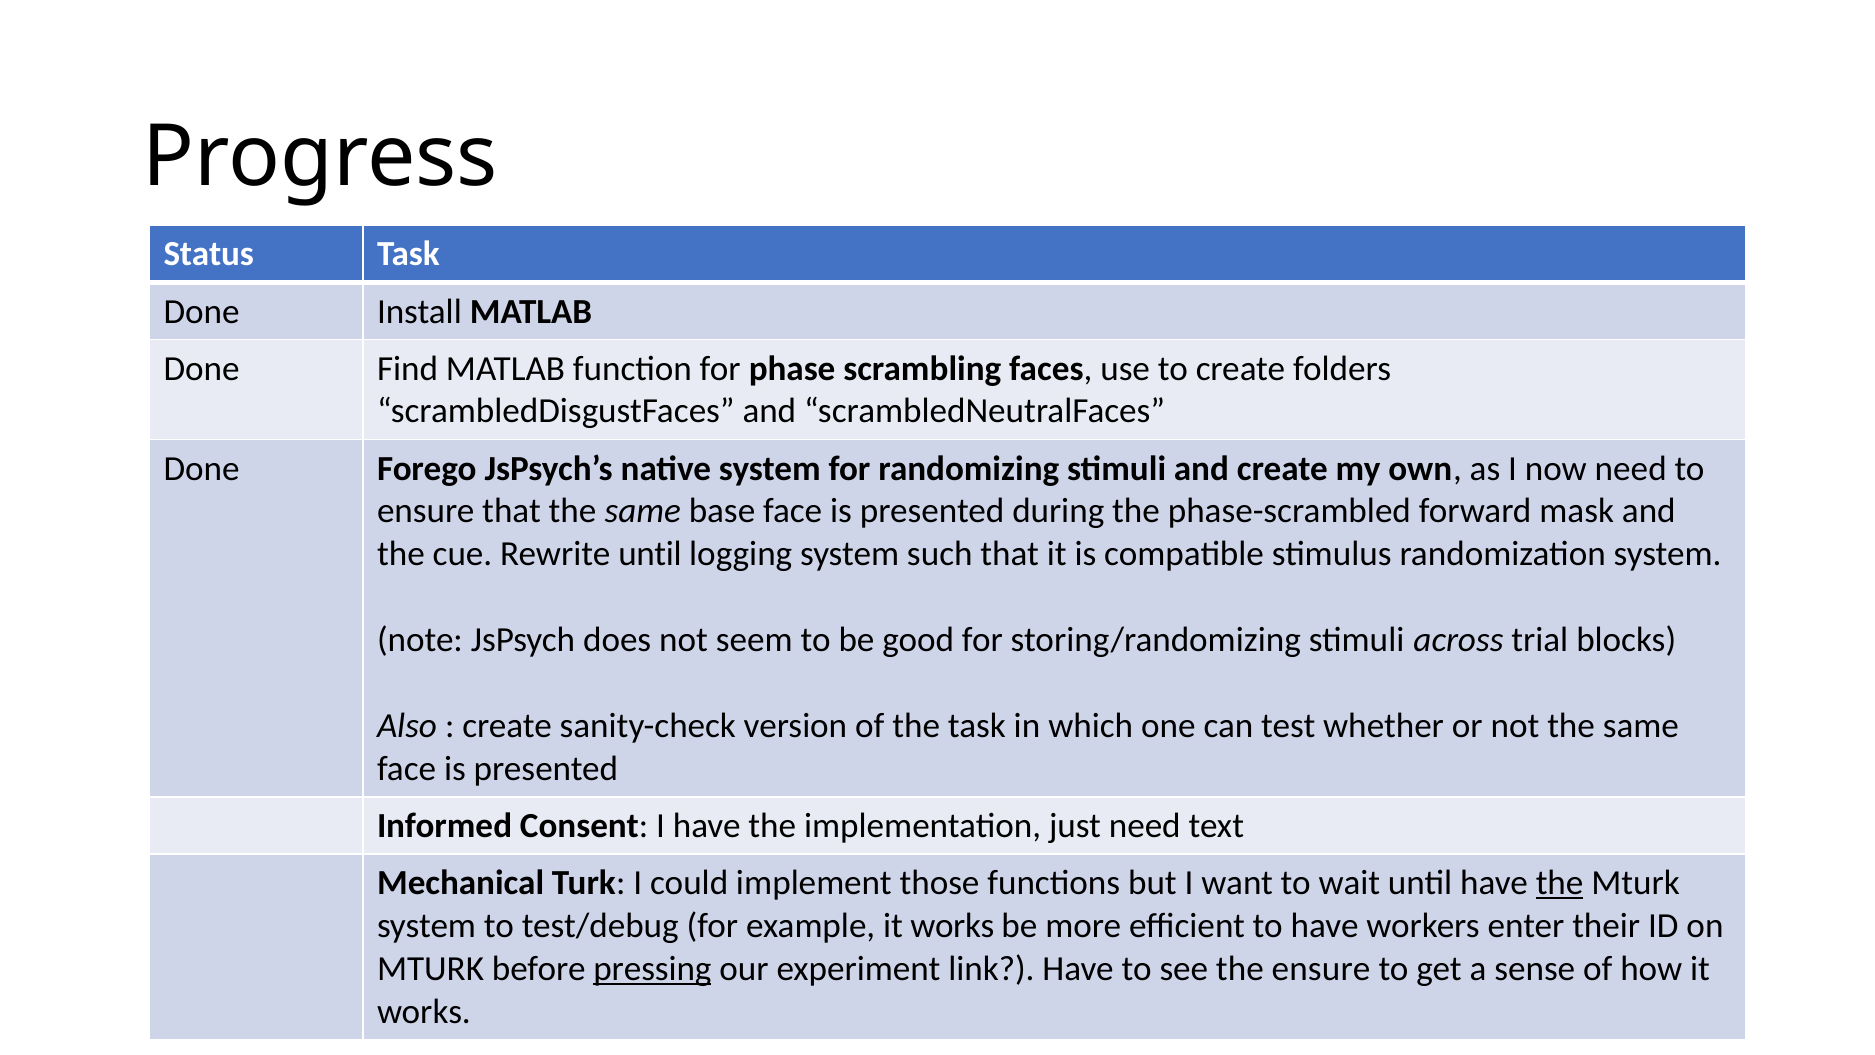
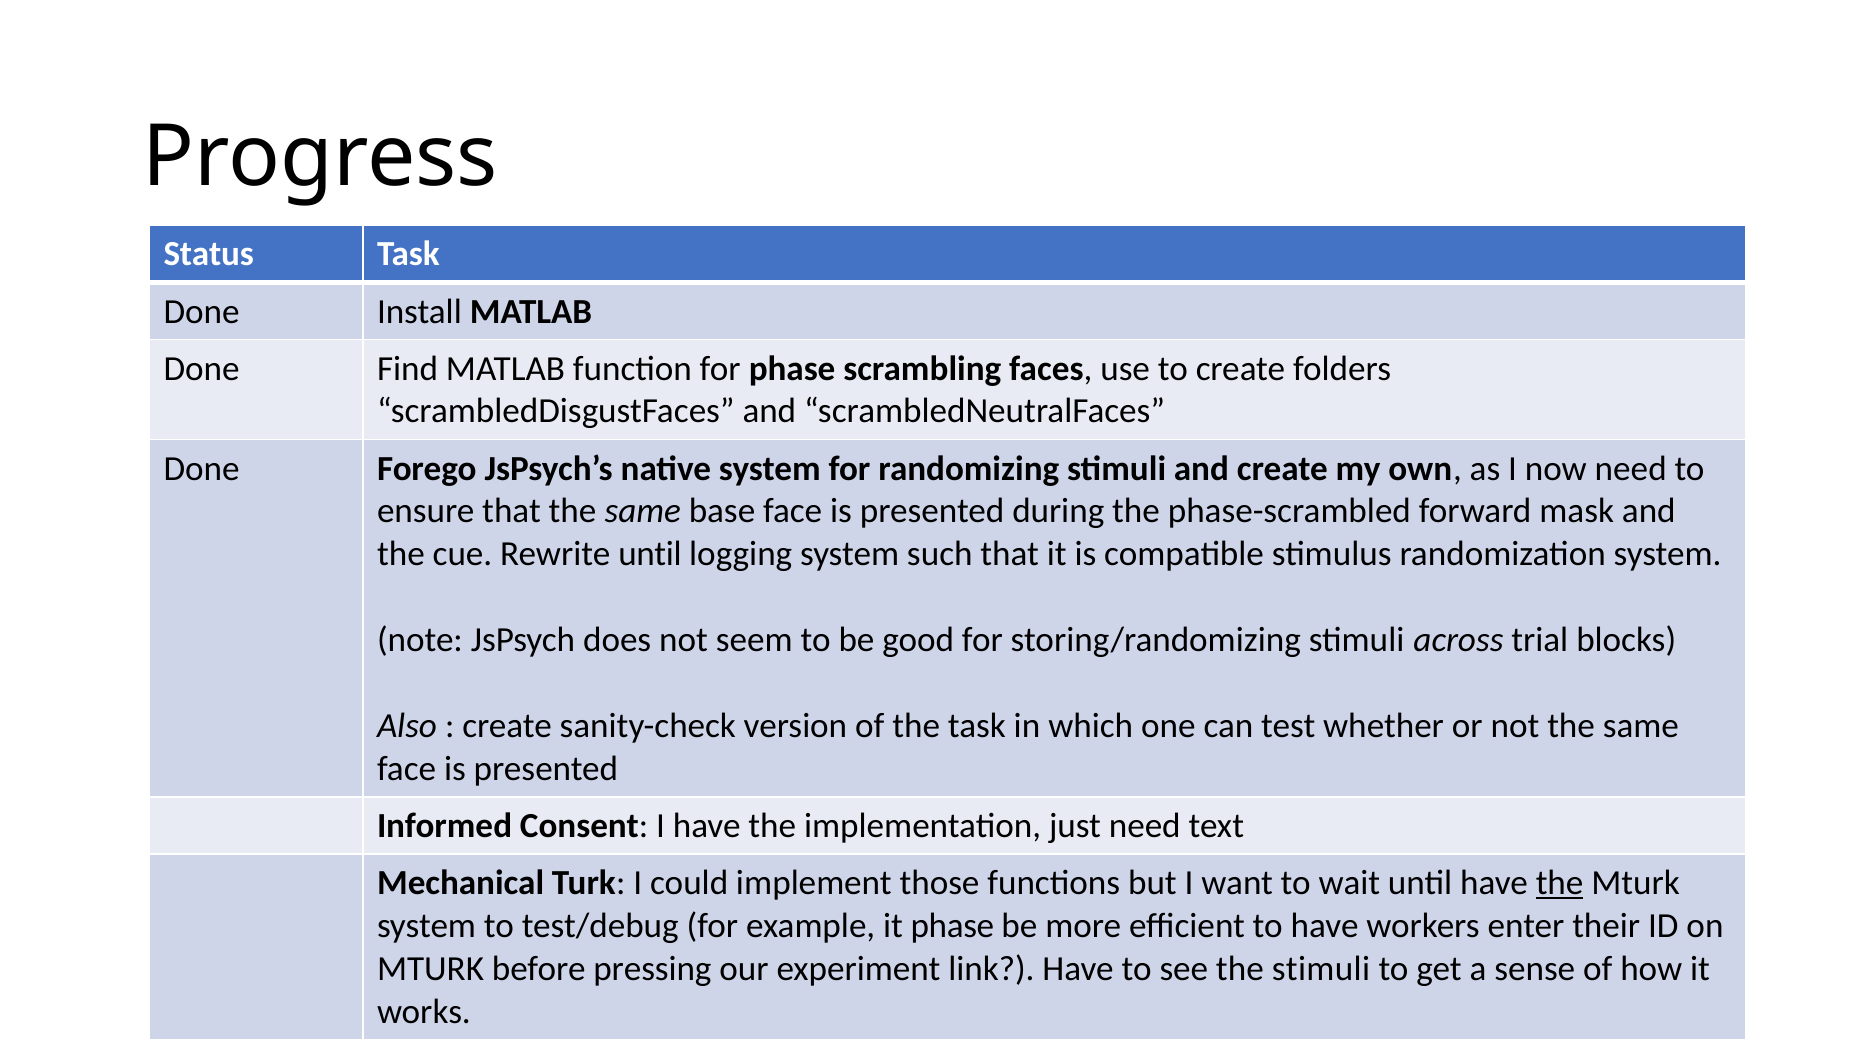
example it works: works -> phase
pressing underline: present -> none
the ensure: ensure -> stimuli
